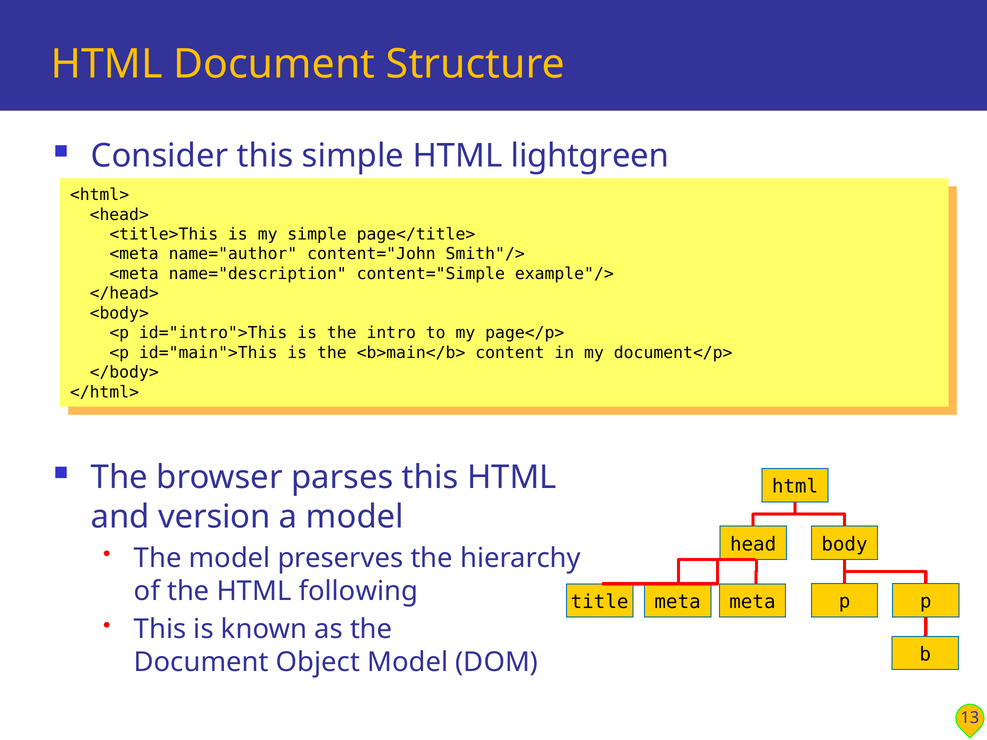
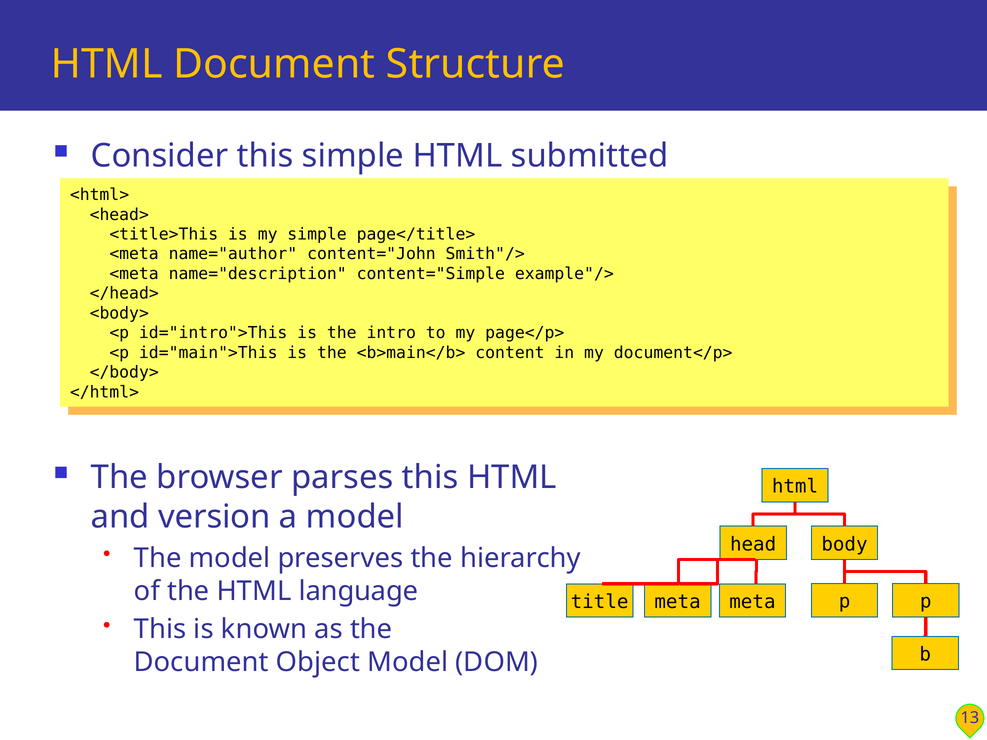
lightgreen: lightgreen -> submitted
following: following -> language
